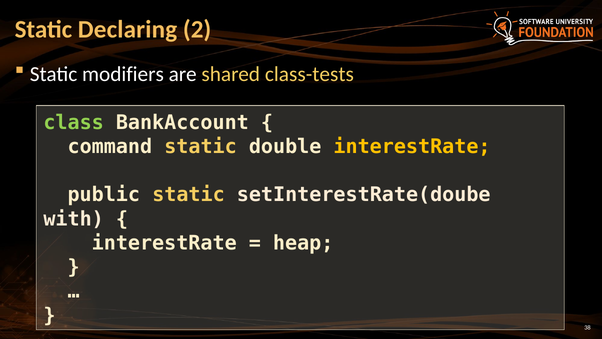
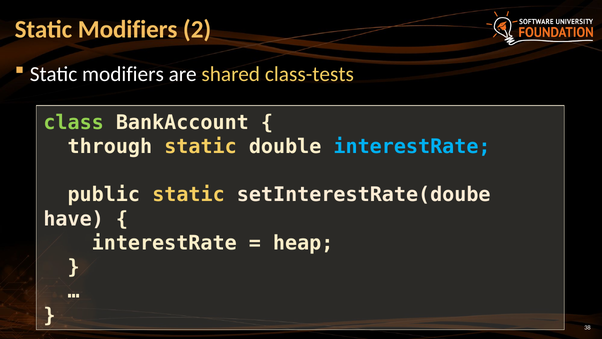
Declaring at (128, 29): Declaring -> Modifiers
command: command -> through
interestRate at (412, 146) colour: yellow -> light blue
with: with -> have
